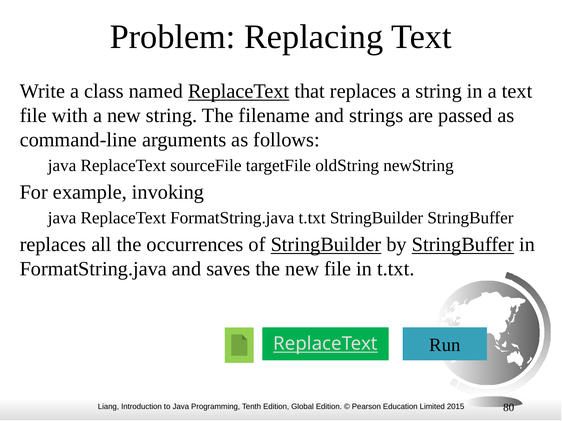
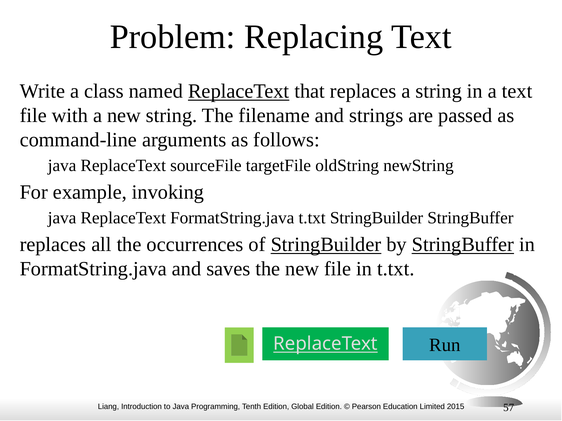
80: 80 -> 57
